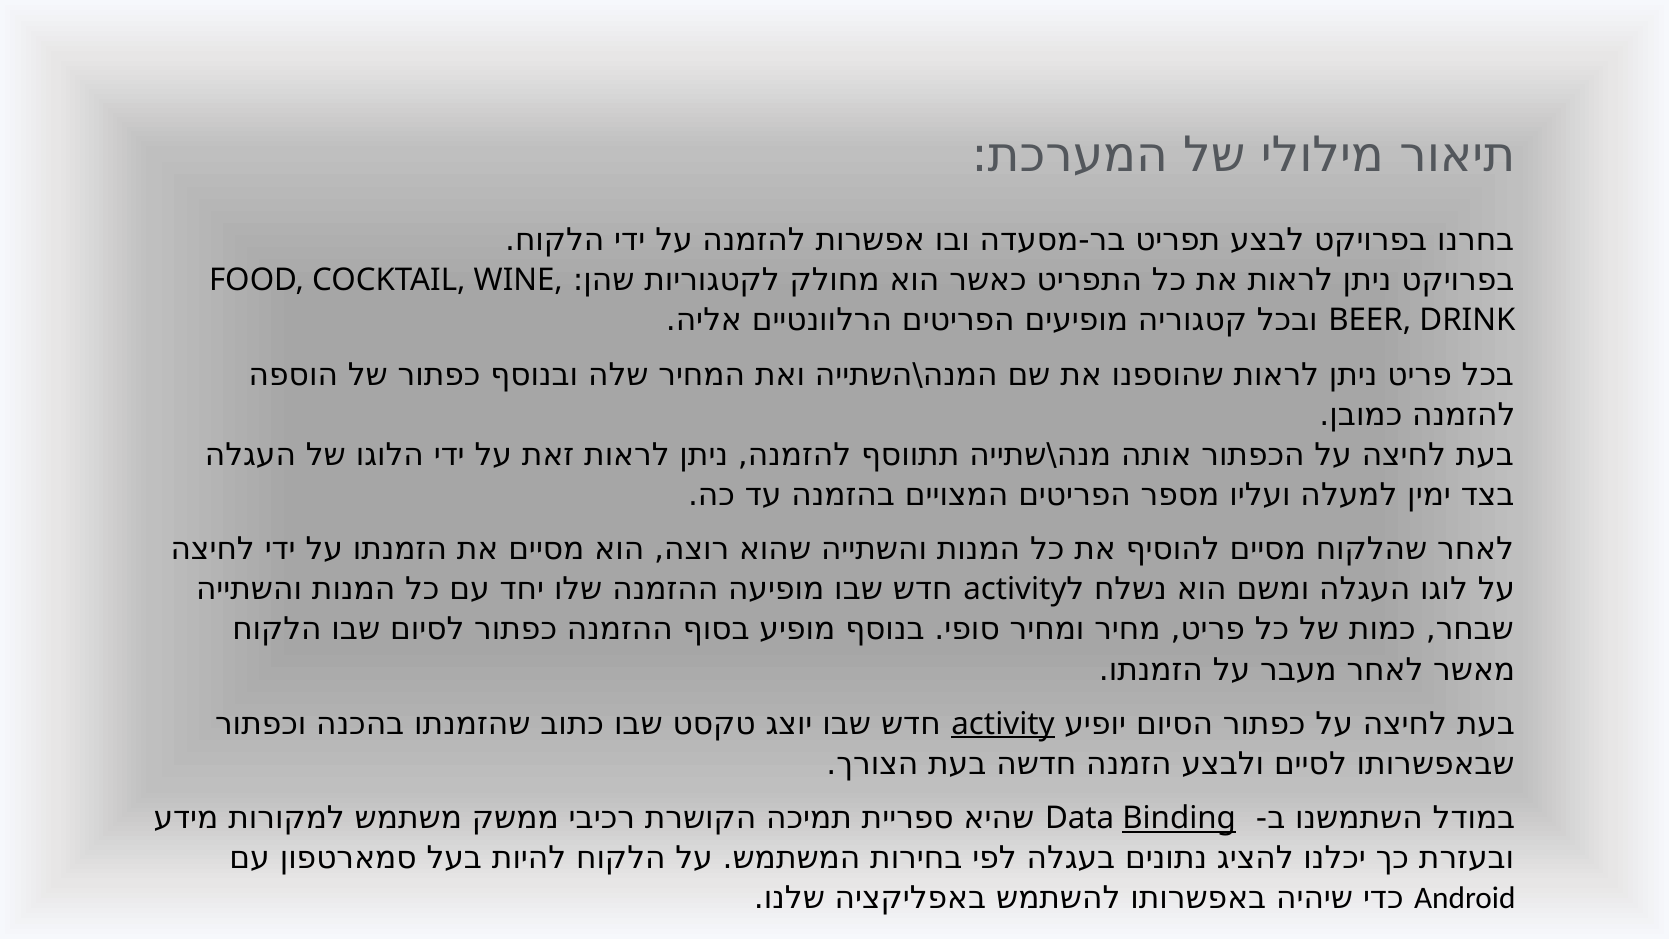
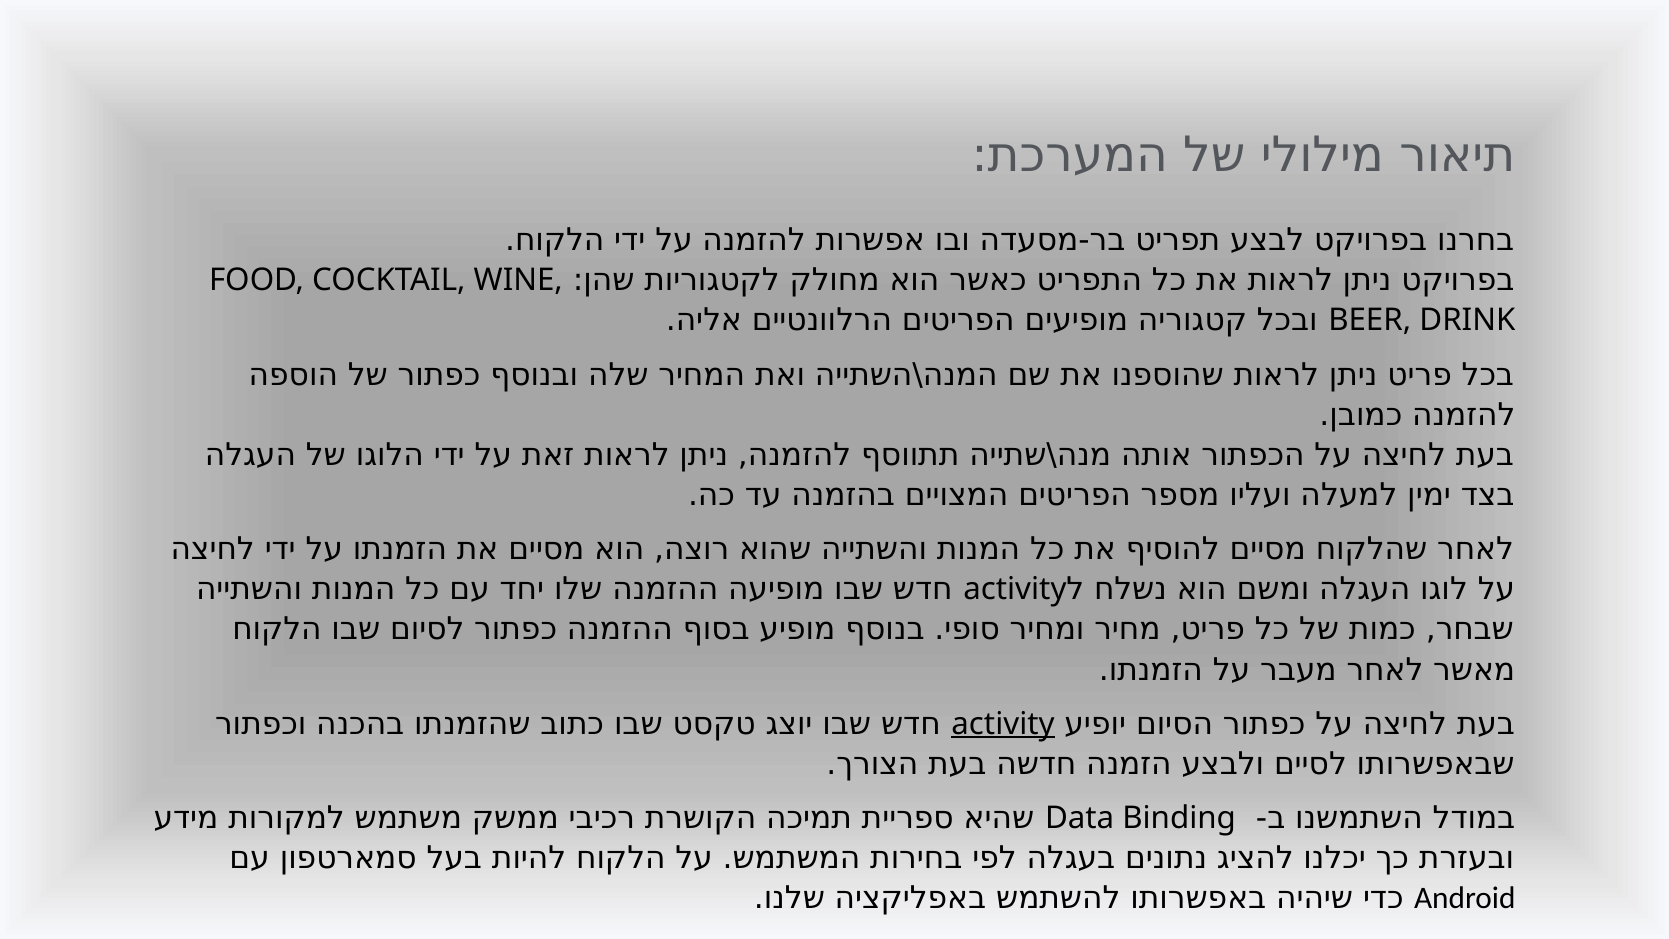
Binding underline: present -> none
